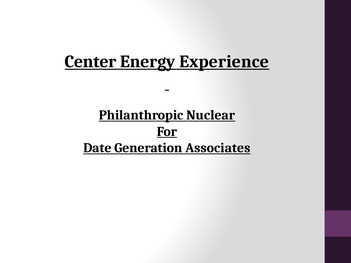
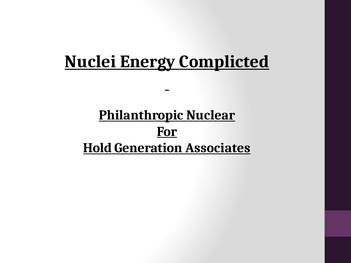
Center: Center -> Nuclei
Experience: Experience -> Complicted
Date: Date -> Hold
